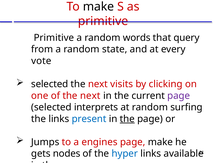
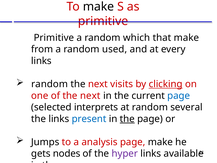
words: words -> which
that query: query -> make
state: state -> used
vote at (41, 61): vote -> links
selected at (50, 84): selected -> random
clicking underline: none -> present
page at (179, 96) colour: purple -> blue
surfing: surfing -> several
engines: engines -> analysis
hyper colour: blue -> purple
